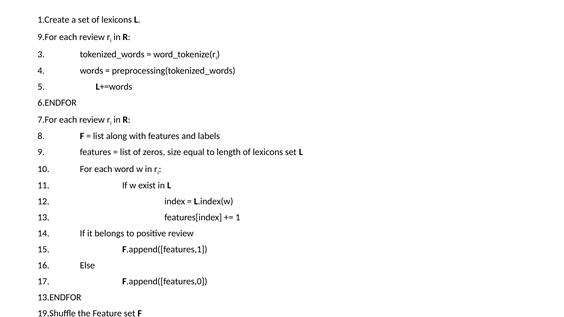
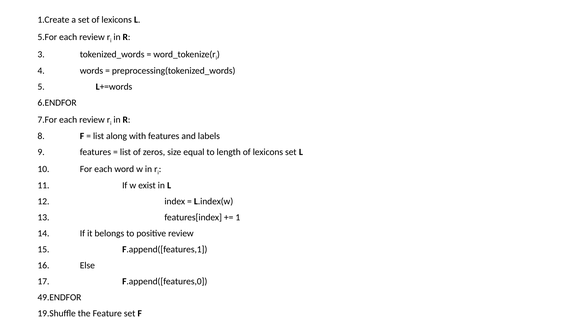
9.For: 9.For -> 5.For
13.ENDFOR: 13.ENDFOR -> 49.ENDFOR
